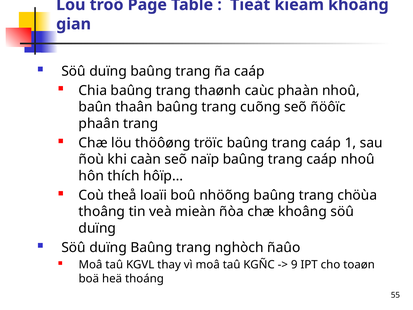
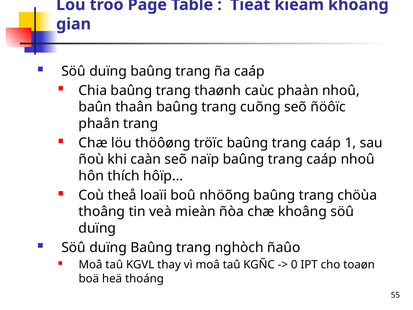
9: 9 -> 0
